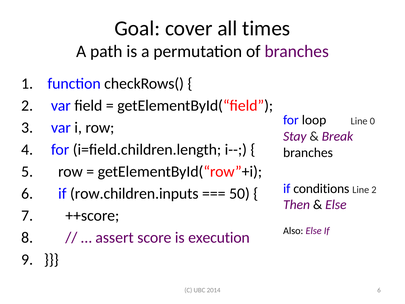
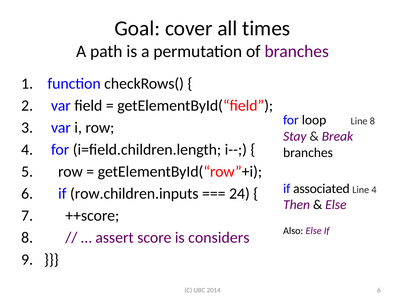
Line 0: 0 -> 8
conditions: conditions -> associated
Line 2: 2 -> 4
50: 50 -> 24
execution: execution -> considers
